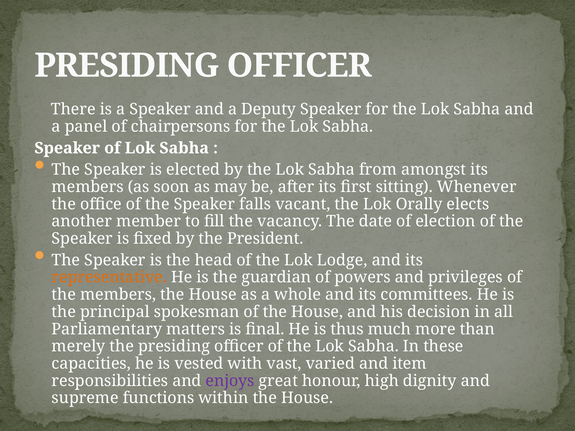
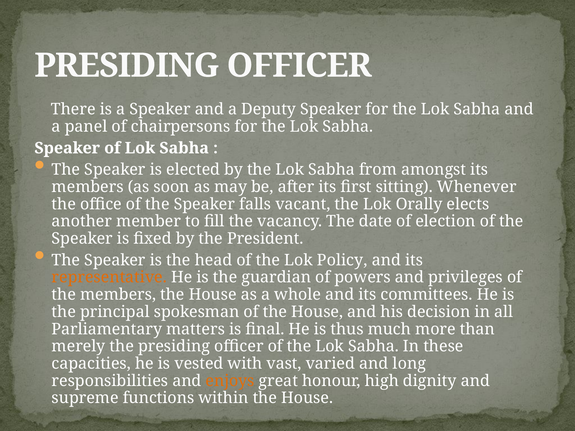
Lodge: Lodge -> Policy
item: item -> long
enjoys colour: purple -> orange
